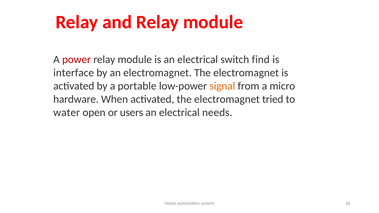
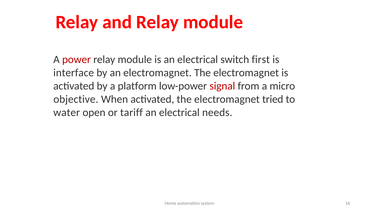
find: find -> first
portable: portable -> platform
signal colour: orange -> red
hardware: hardware -> objective
users: users -> tariff
